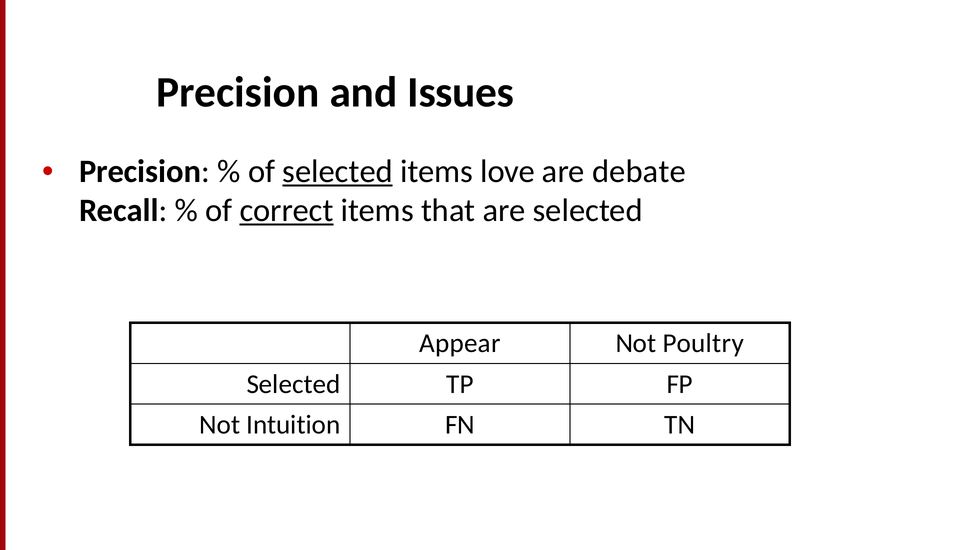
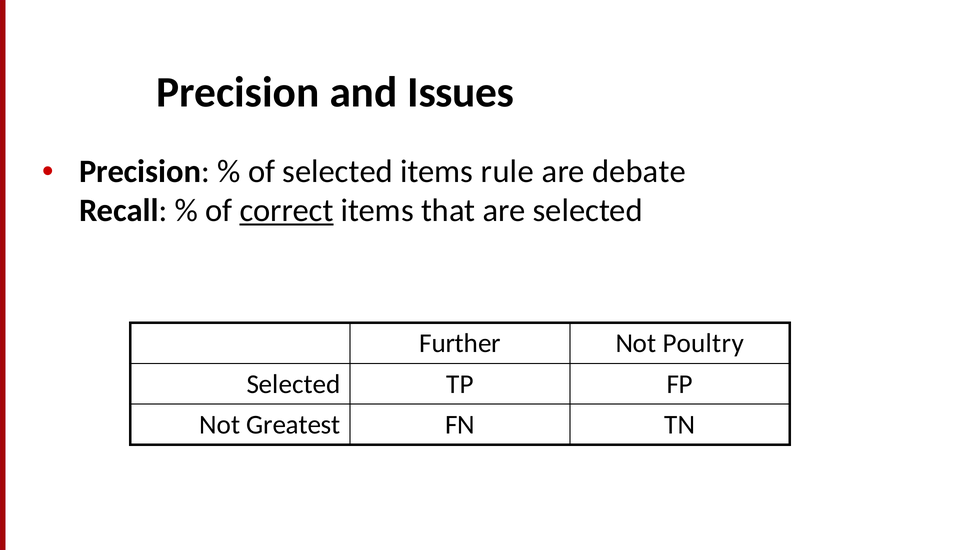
selected at (338, 171) underline: present -> none
love: love -> rule
Appear: Appear -> Further
Intuition: Intuition -> Greatest
